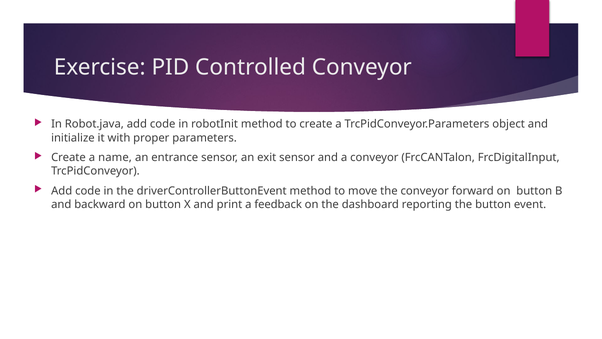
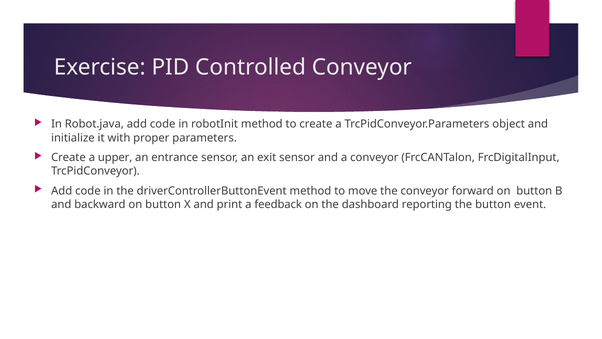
name: name -> upper
